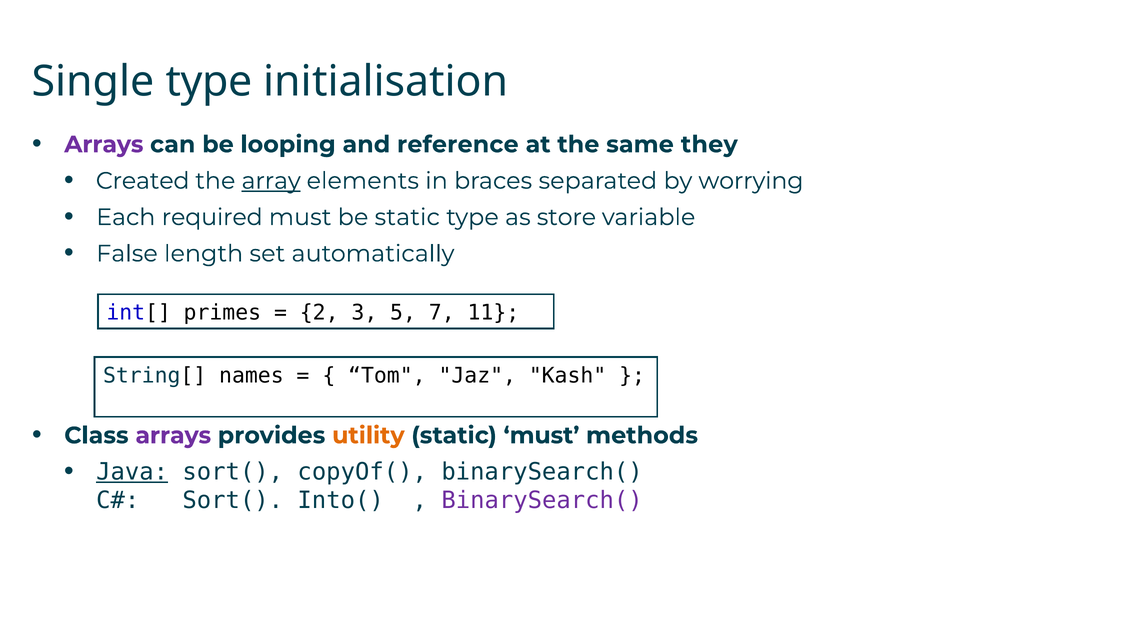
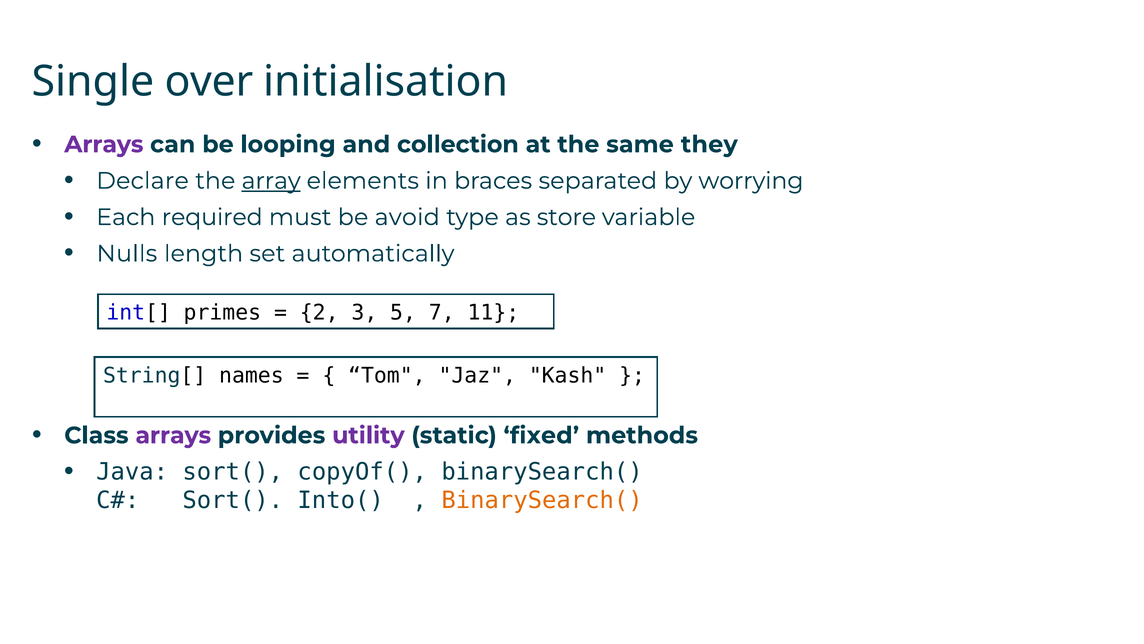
Single type: type -> over
reference: reference -> collection
Created: Created -> Declare
be static: static -> avoid
False: False -> Nulls
utility colour: orange -> purple
static must: must -> fixed
Java underline: present -> none
BinarySearch( at (542, 500) colour: purple -> orange
